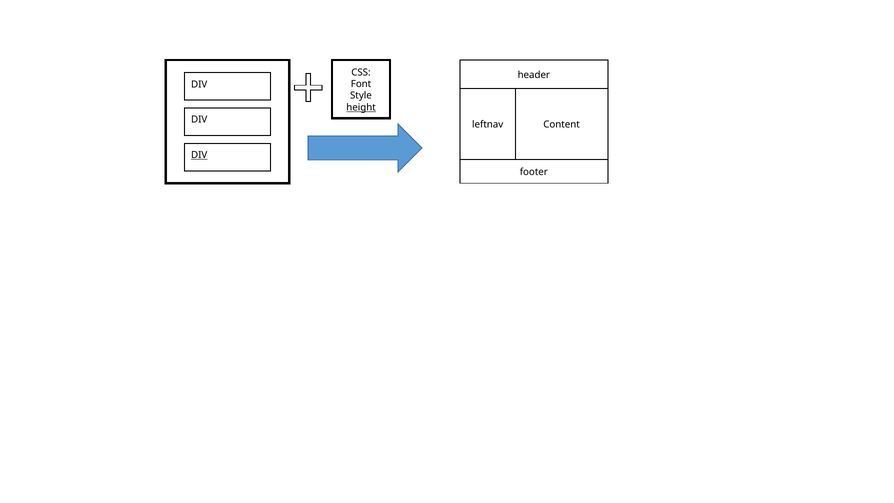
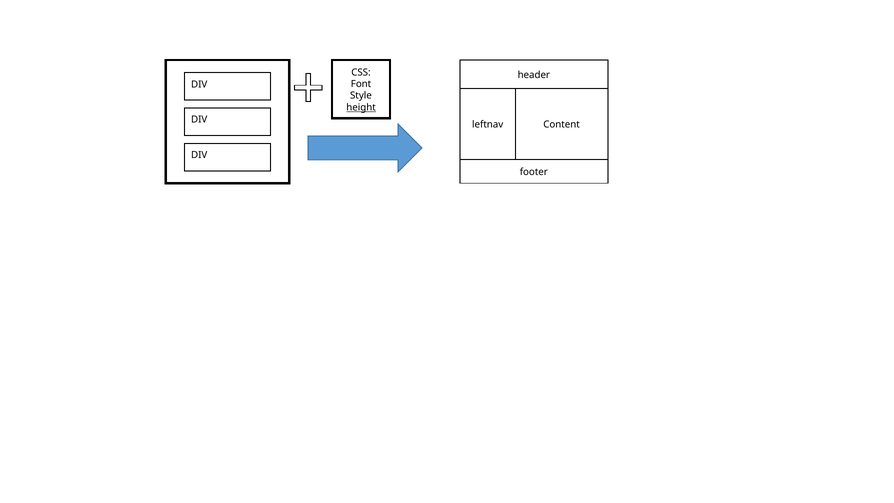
DIV at (199, 155) underline: present -> none
